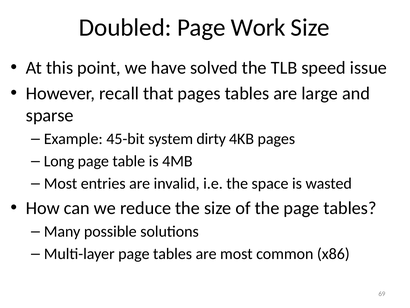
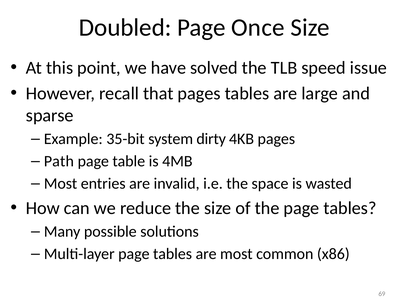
Work: Work -> Once
45-bit: 45-bit -> 35-bit
Long: Long -> Path
